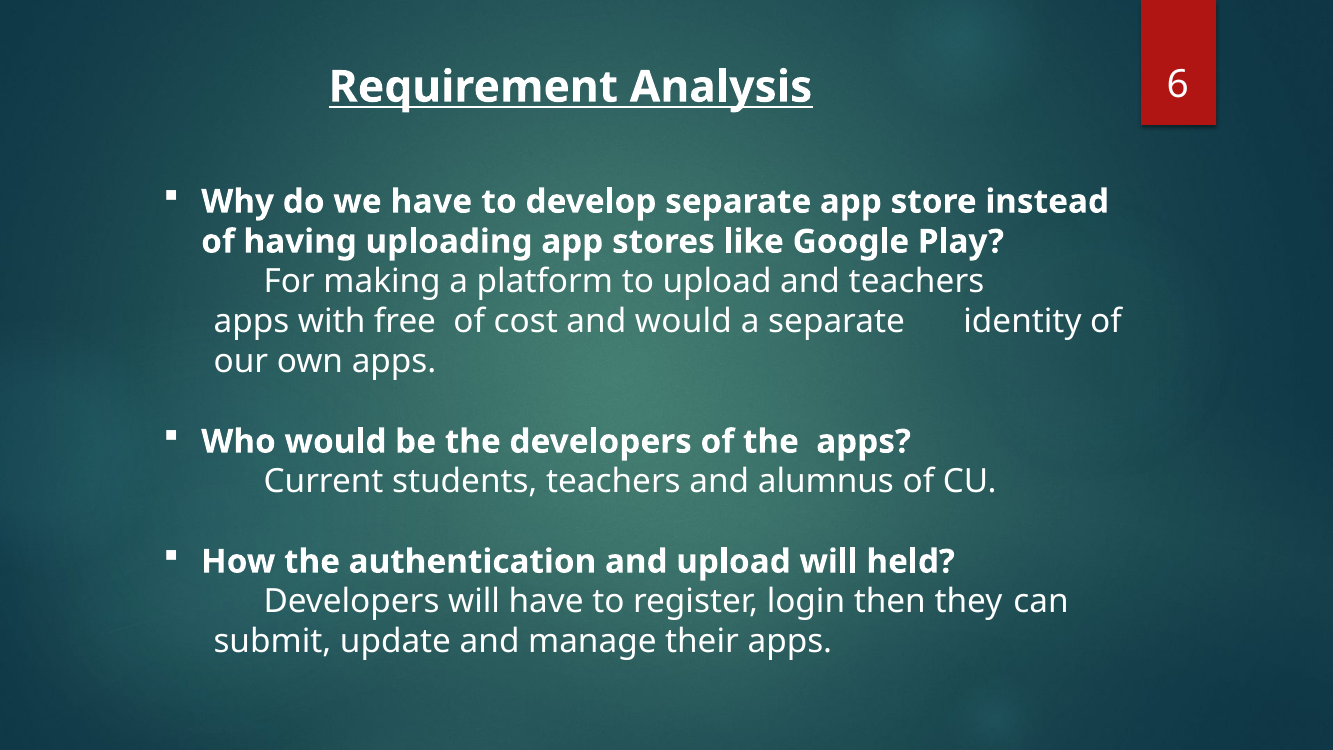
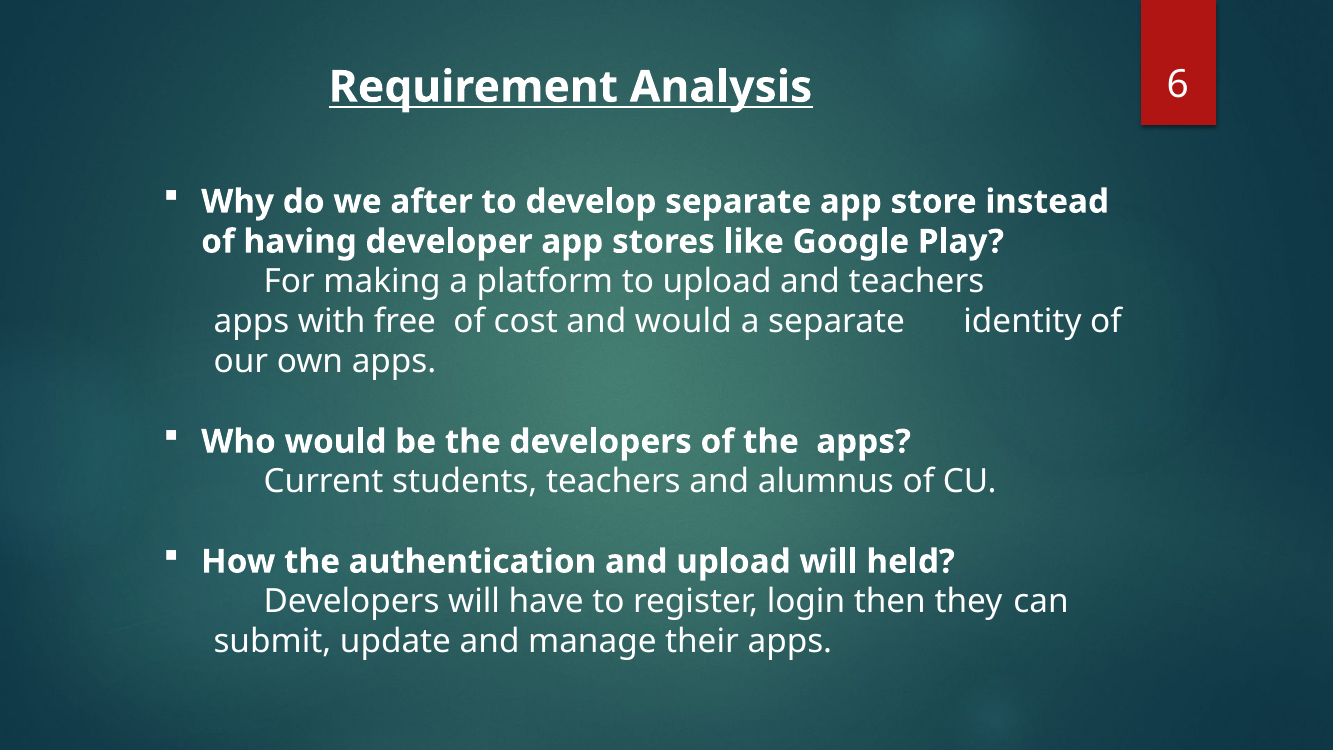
we have: have -> after
uploading: uploading -> developer
